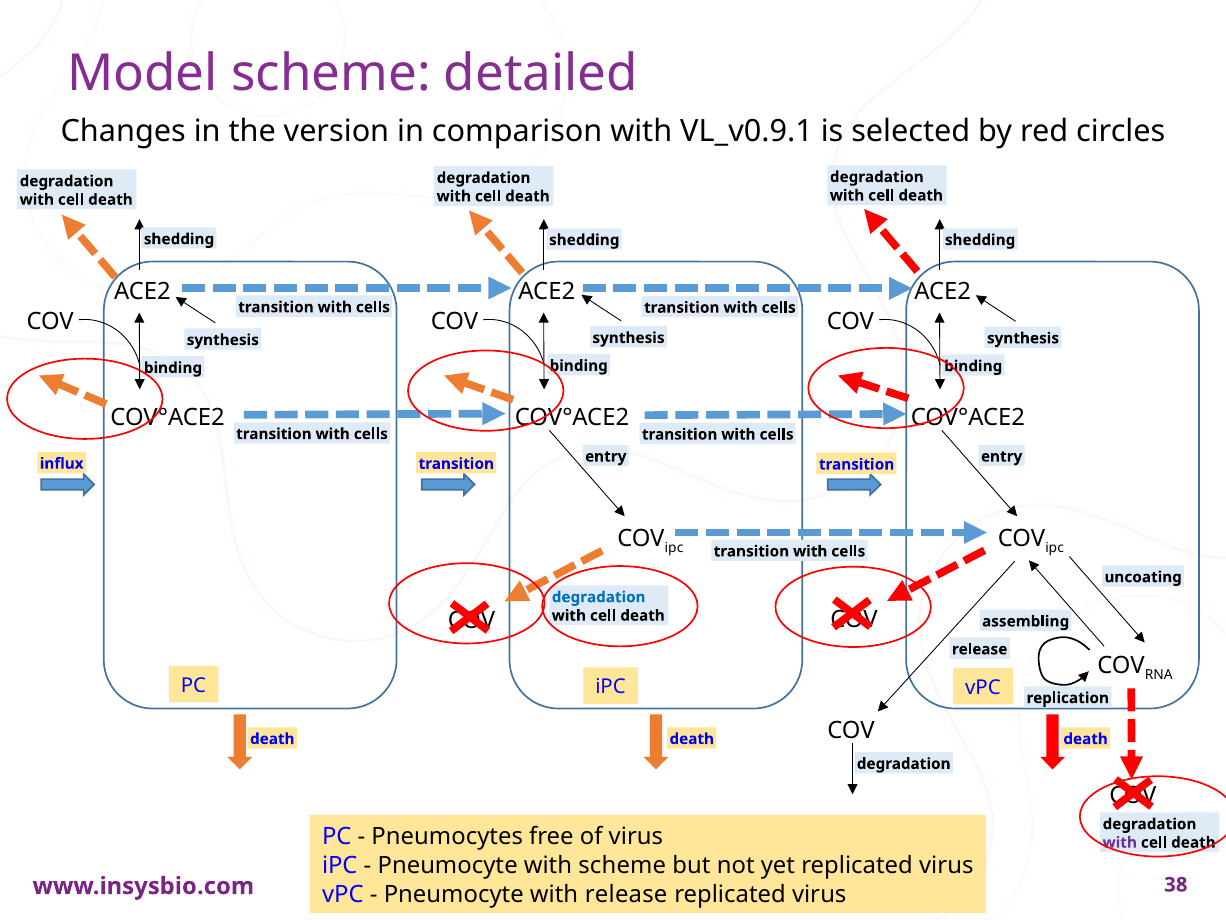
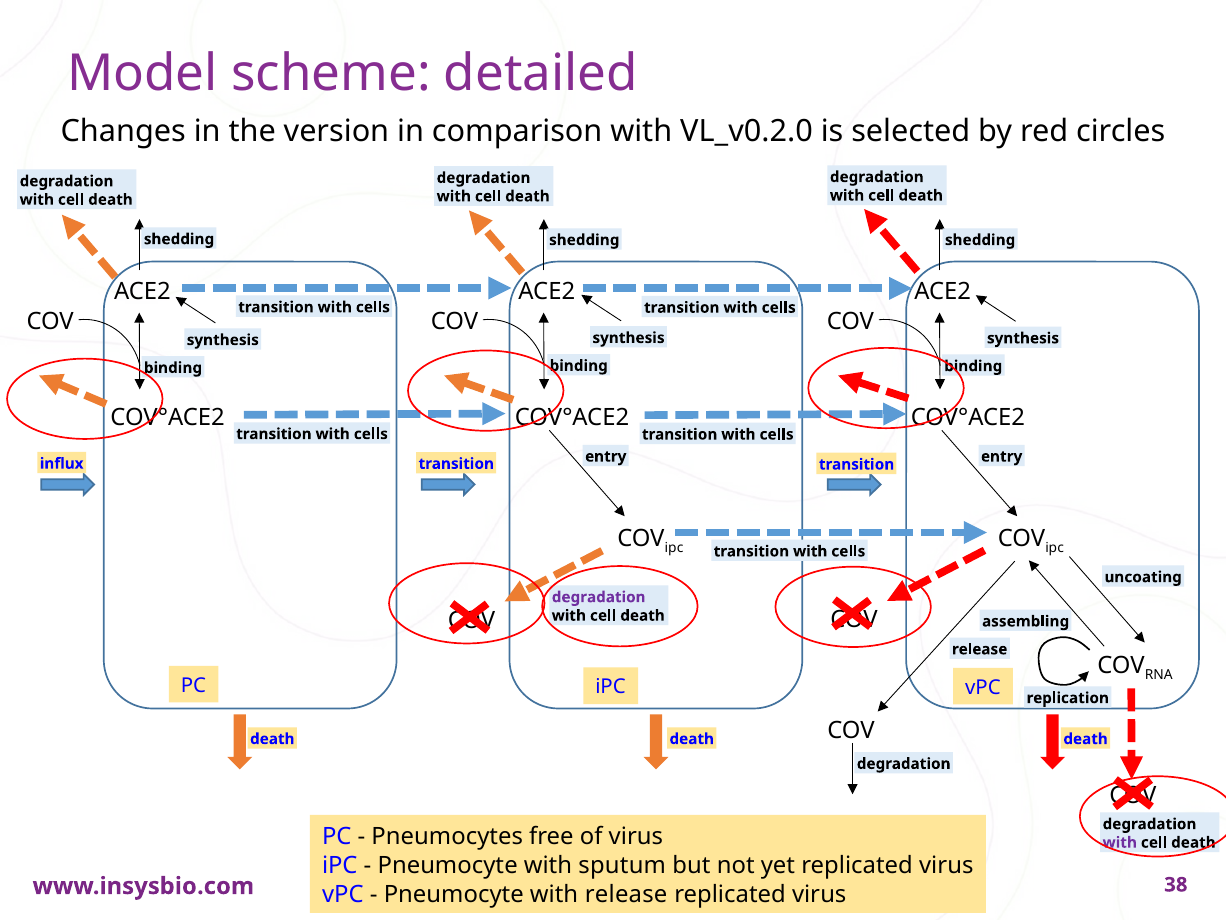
VL_v0.9.1: VL_v0.9.1 -> VL_v0.2.0
degradation at (599, 597) colour: blue -> purple
with scheme: scheme -> sputum
